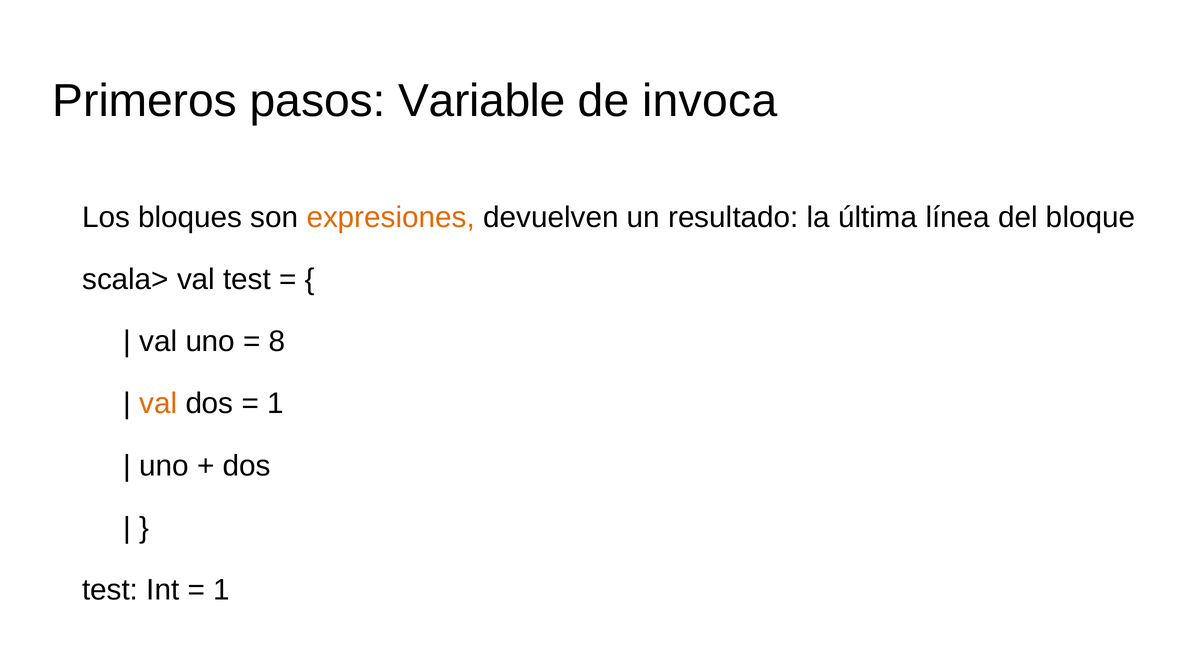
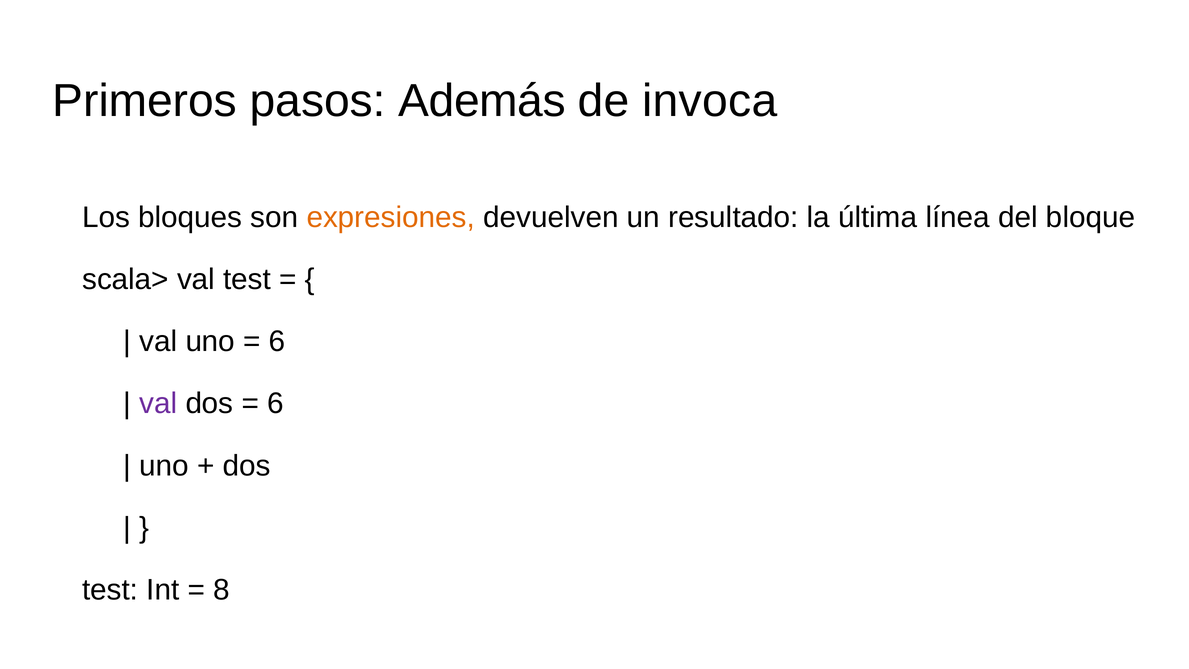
Variable: Variable -> Además
8 at (277, 341): 8 -> 6
val at (158, 404) colour: orange -> purple
1 at (275, 404): 1 -> 6
1 at (221, 590): 1 -> 8
